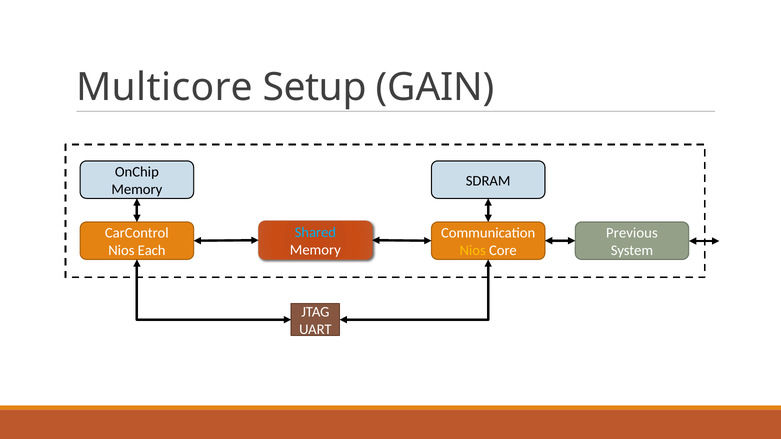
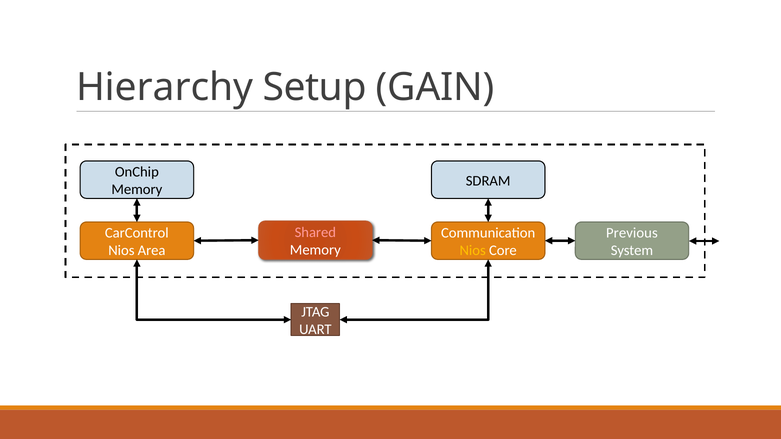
Multicore: Multicore -> Hierarchy
Shared colour: light blue -> pink
Each: Each -> Area
